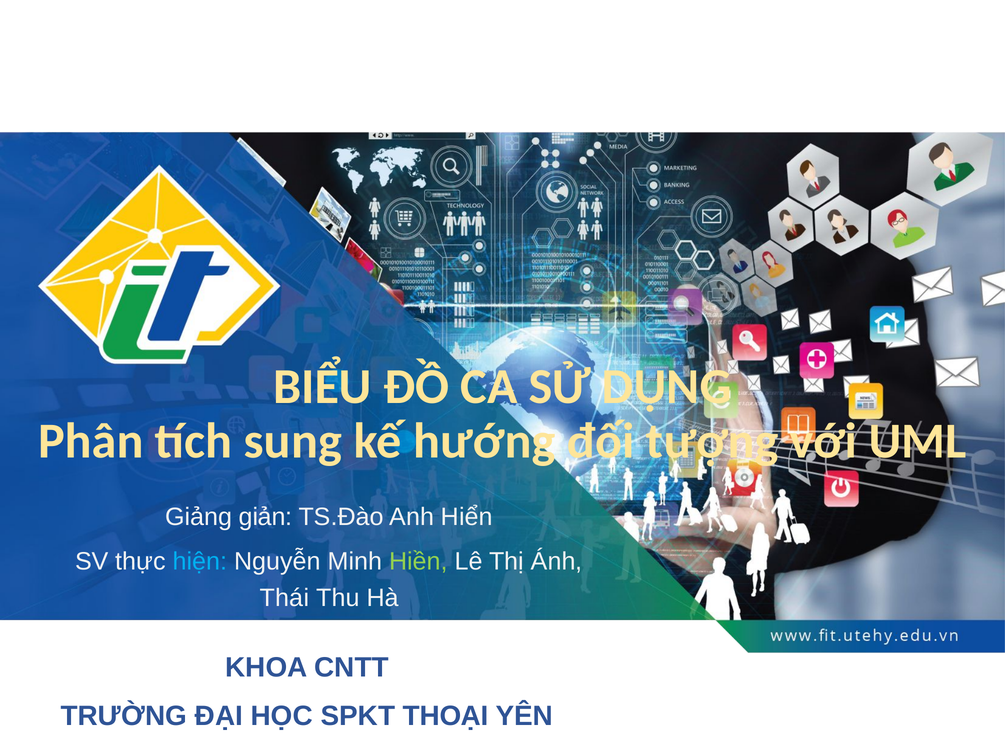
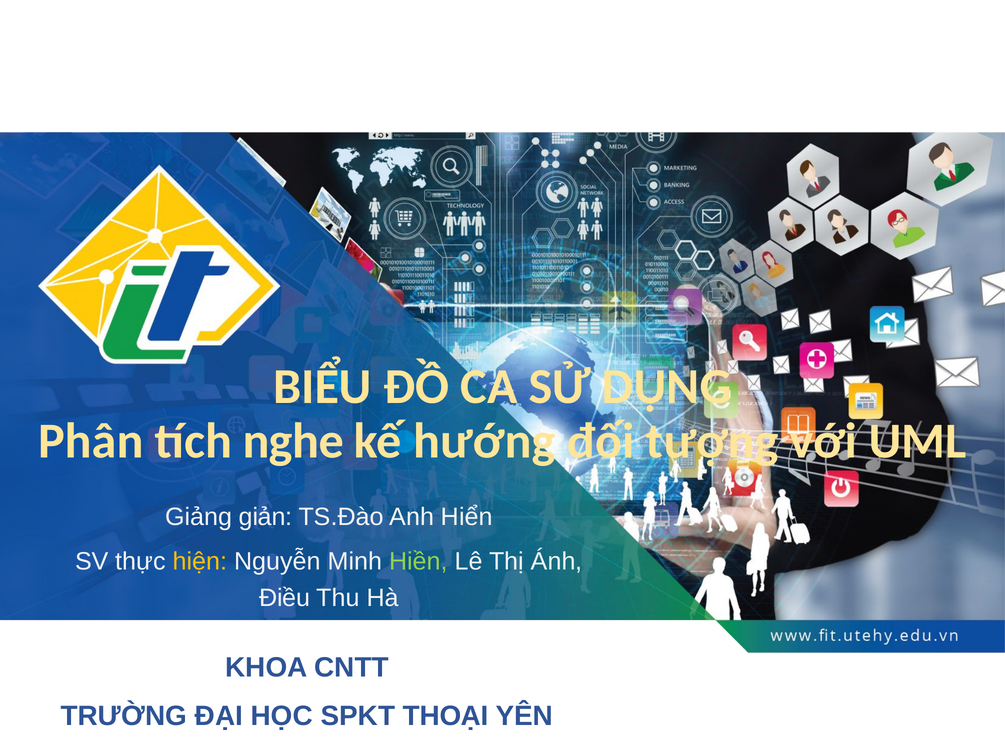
sung: sung -> nghe
hiện colour: light blue -> yellow
Thái: Thái -> Điều
